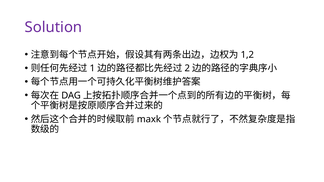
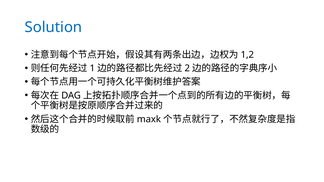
Solution colour: purple -> blue
